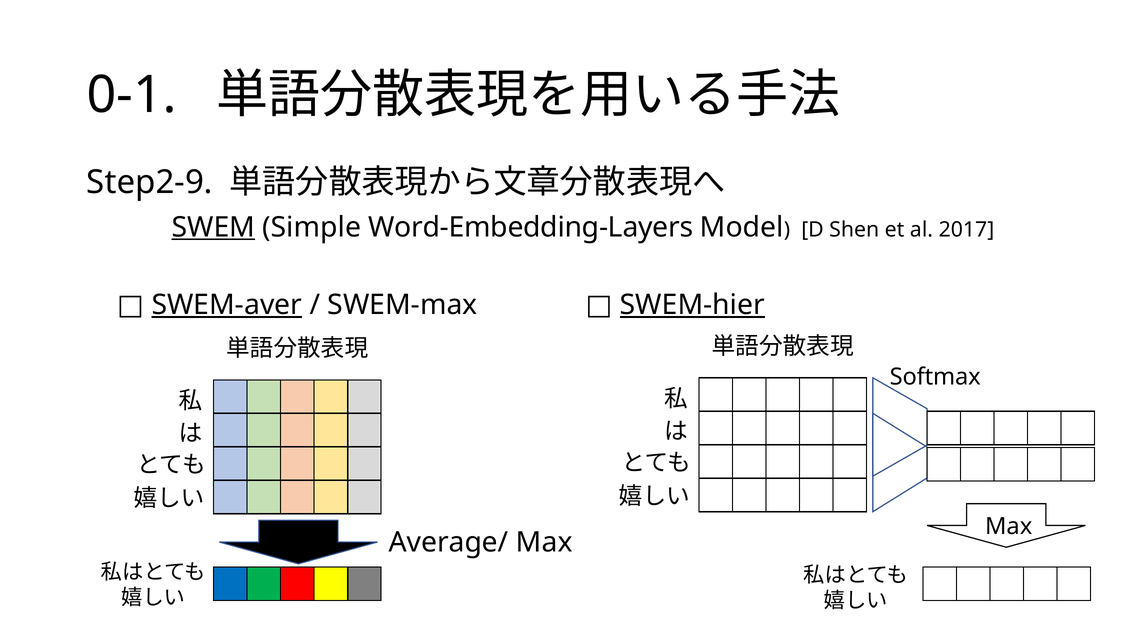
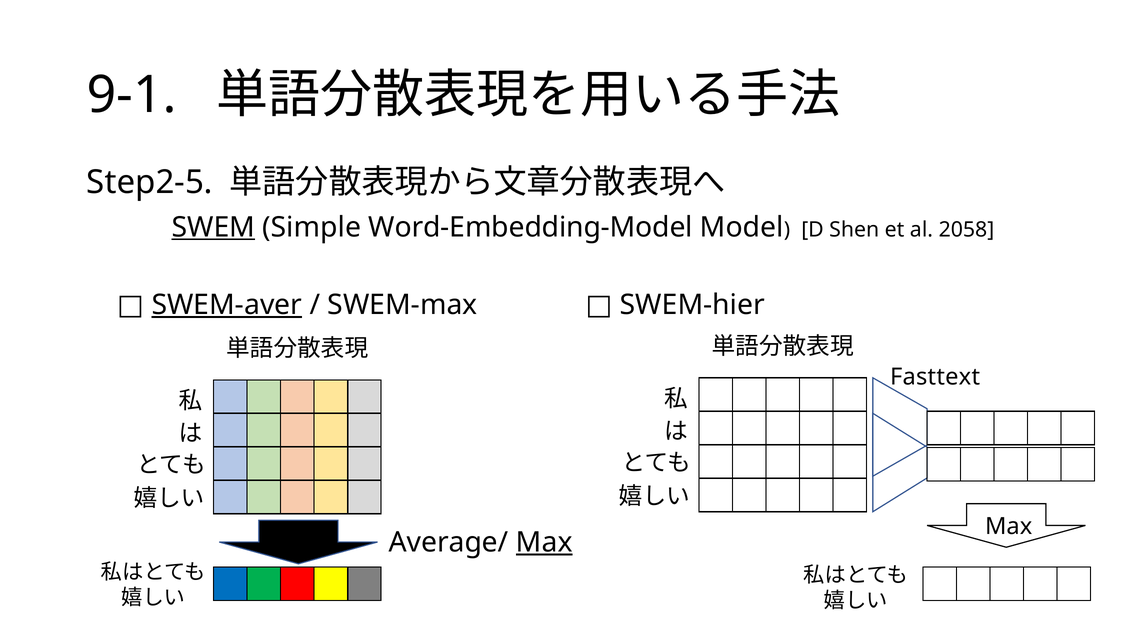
0-1: 0-1 -> 9-1
Step2-9: Step2-9 -> Step2-5
Word-Embedding-Layers: Word-Embedding-Layers -> Word-Embedding-Model
2017: 2017 -> 2058
SWEM-hier underline: present -> none
Softmax: Softmax -> Fasttext
Max at (544, 543) underline: none -> present
